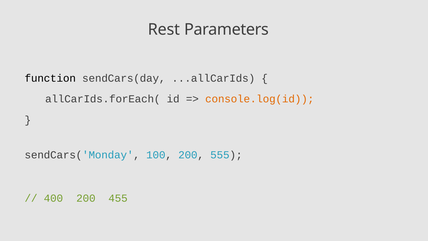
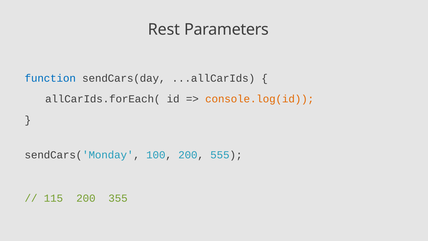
function colour: black -> blue
400: 400 -> 115
455: 455 -> 355
